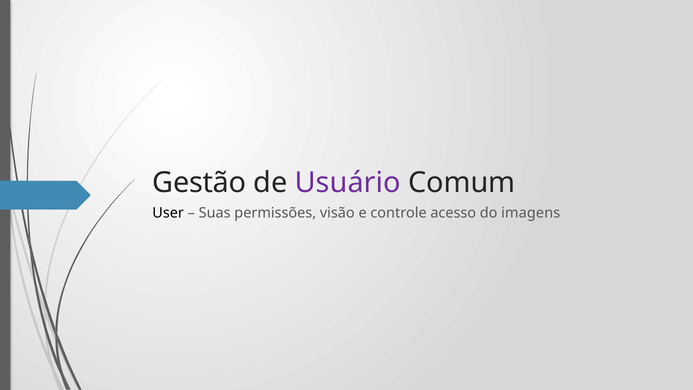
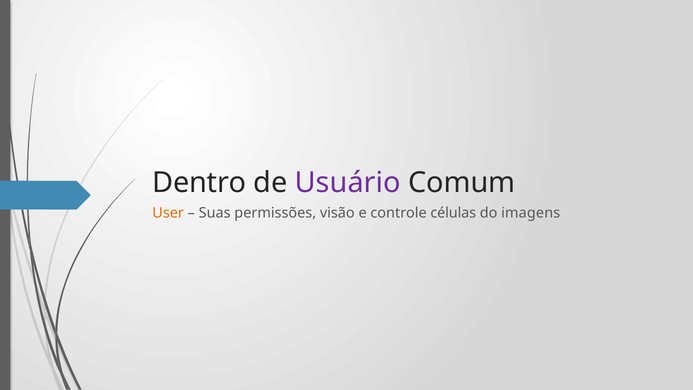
Gestão: Gestão -> Dentro
User colour: black -> orange
acesso: acesso -> células
